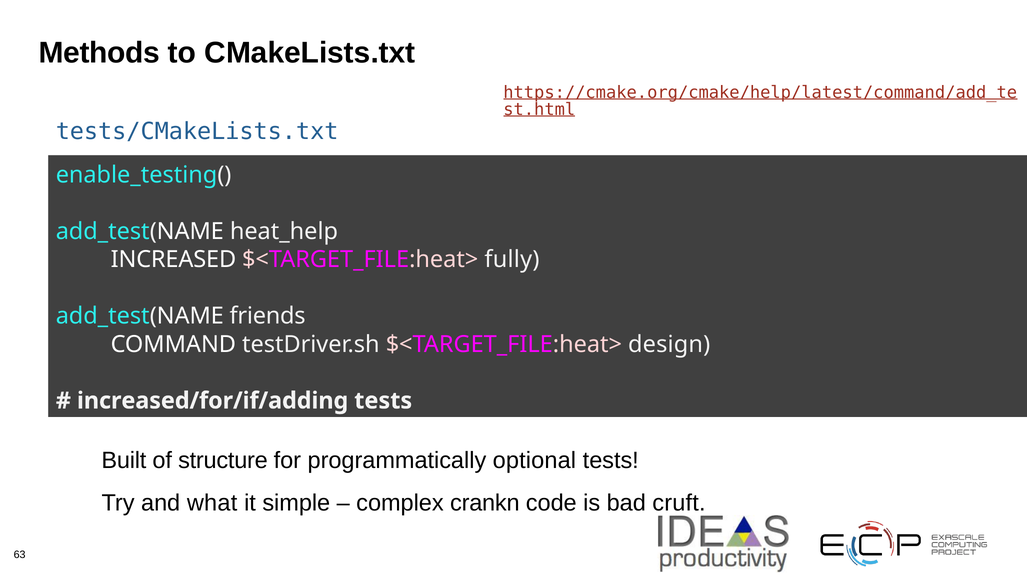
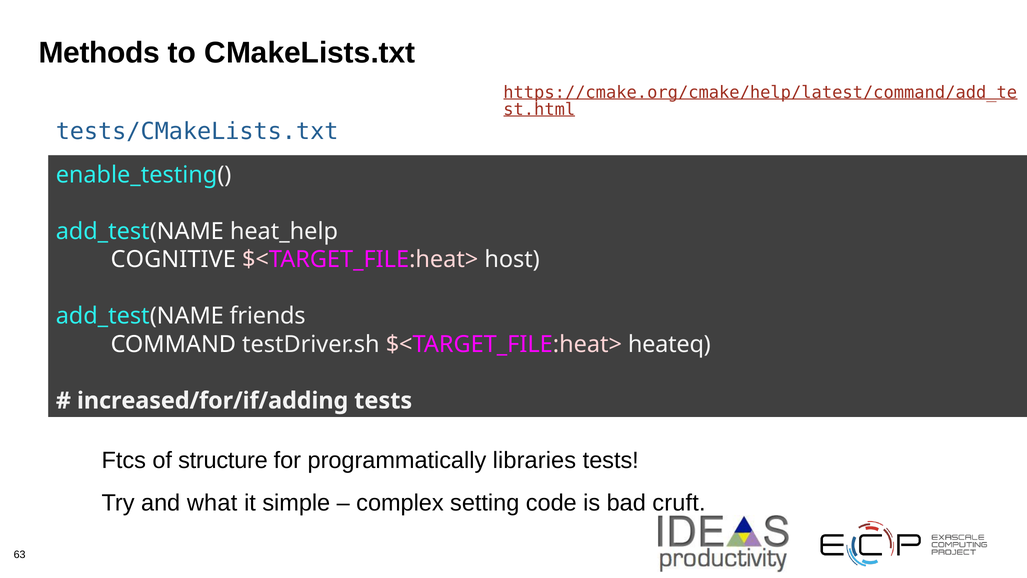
INCREASED: INCREASED -> COGNITIVE
fully: fully -> host
design: design -> heateq
Built: Built -> Ftcs
optional: optional -> libraries
crankn: crankn -> setting
